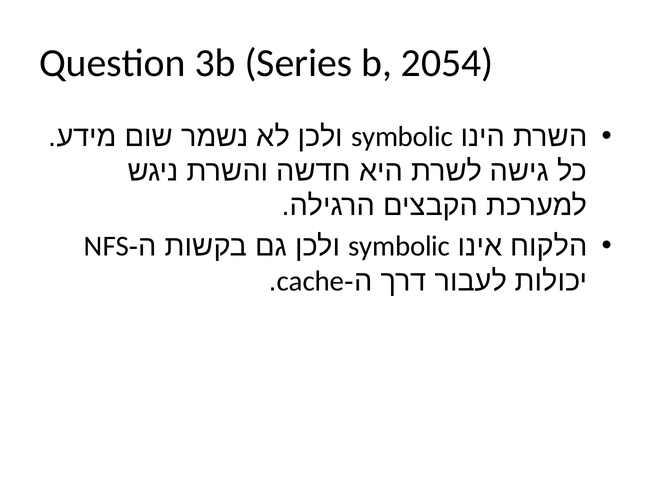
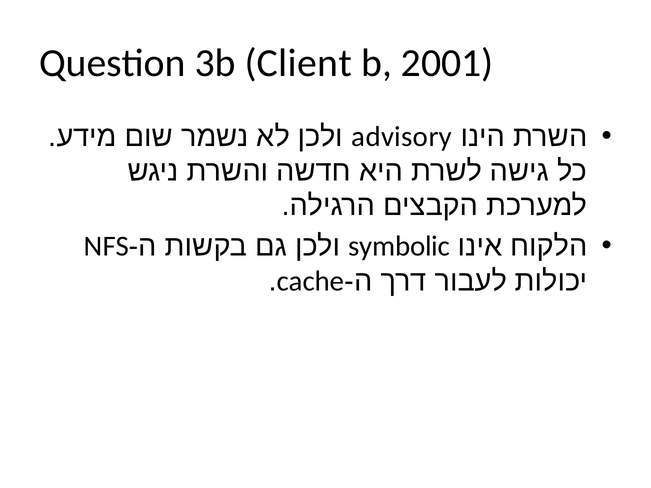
Series: Series -> Client
2054: 2054 -> 2001
symbolic at (402, 137): symbolic -> advisory
